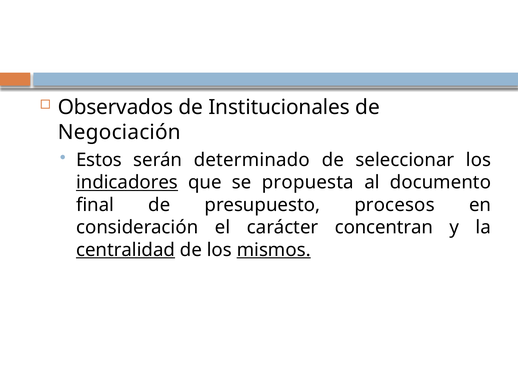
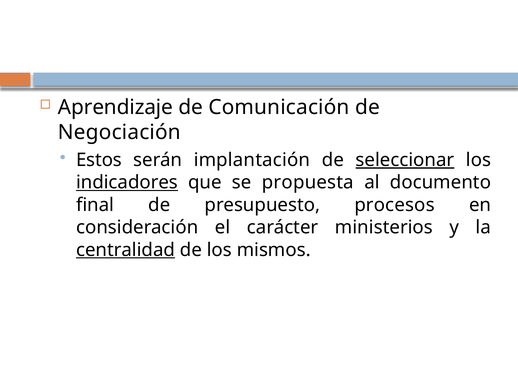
Observados: Observados -> Aprendizaje
Institucionales: Institucionales -> Comunicación
determinado: determinado -> implantación
seleccionar underline: none -> present
concentran: concentran -> ministerios
mismos underline: present -> none
